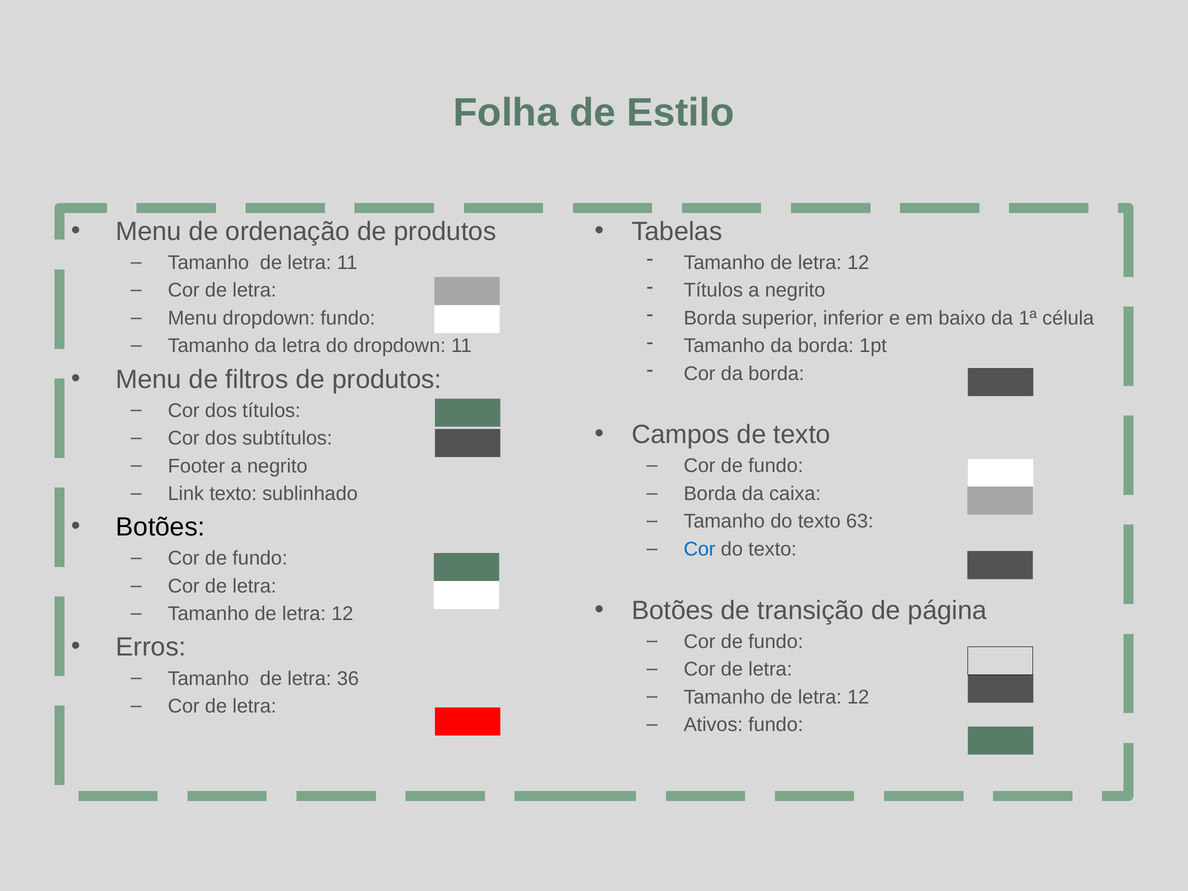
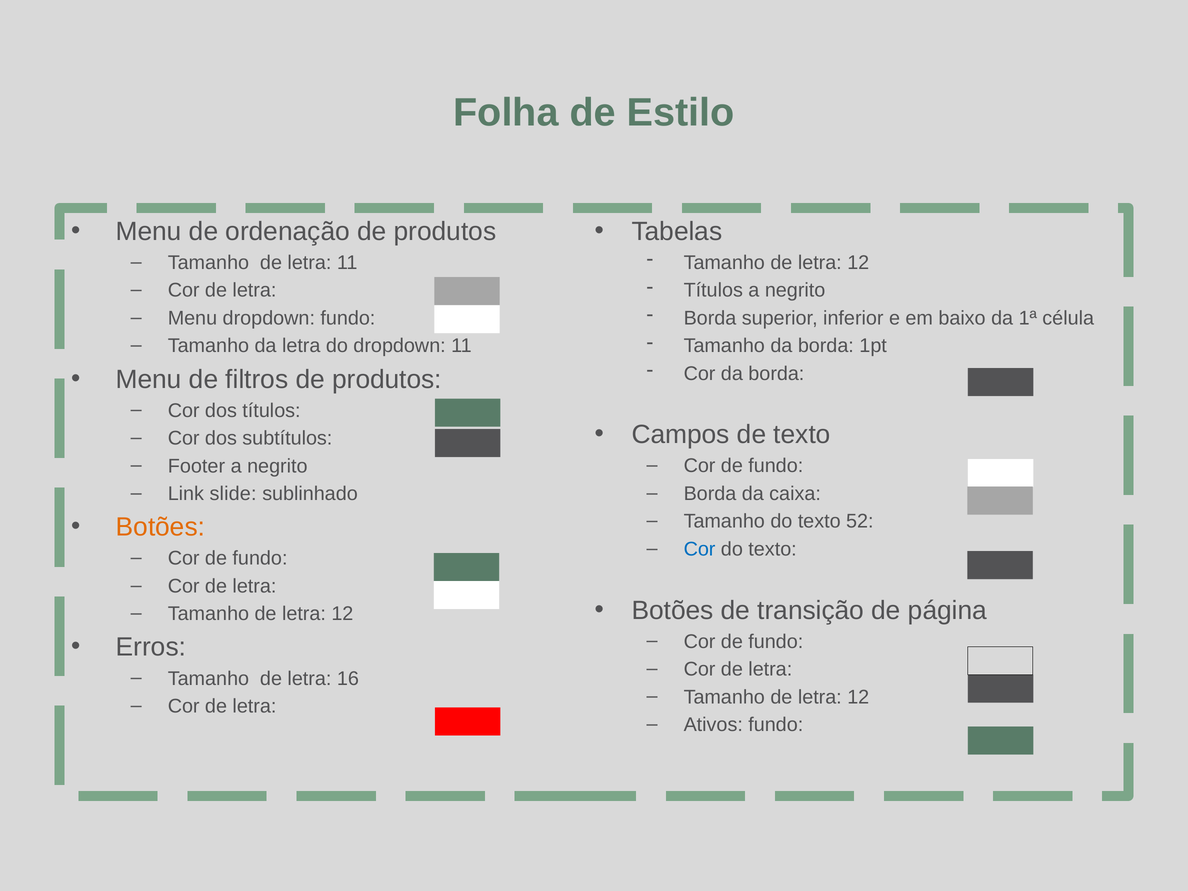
Link texto: texto -> slide
63: 63 -> 52
Botões at (160, 527) colour: black -> orange
36: 36 -> 16
